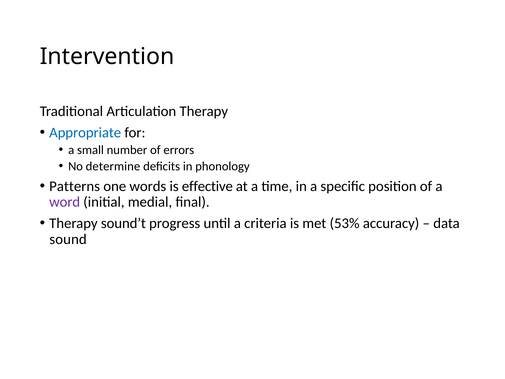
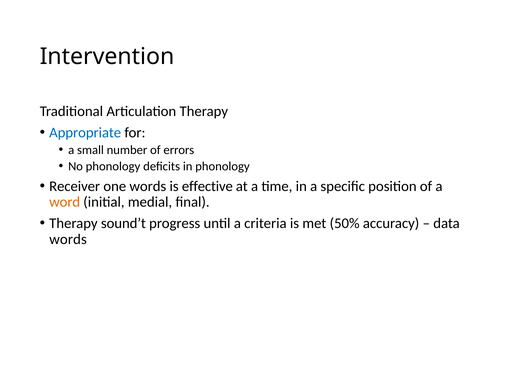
No determine: determine -> phonology
Patterns: Patterns -> Receiver
word colour: purple -> orange
53%: 53% -> 50%
sound at (68, 239): sound -> words
